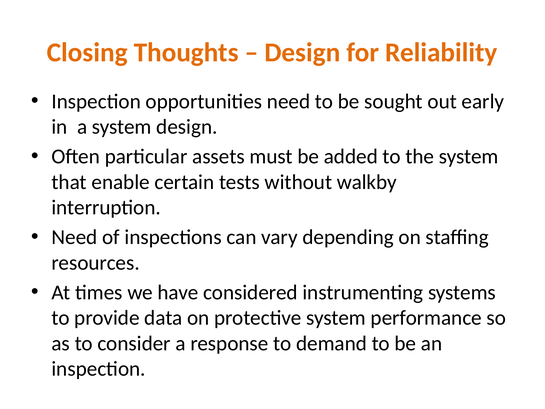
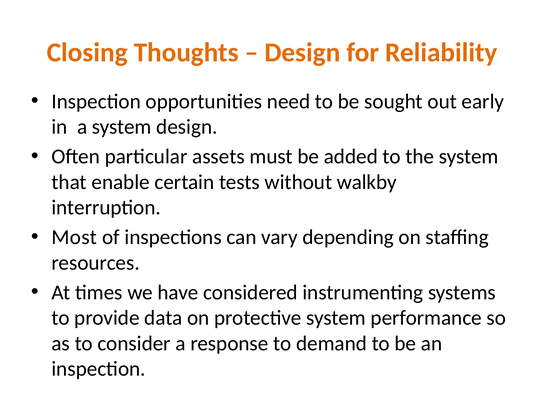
Need at (74, 237): Need -> Most
